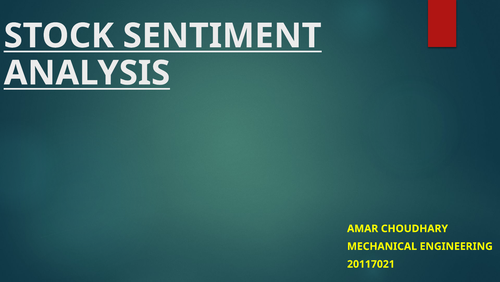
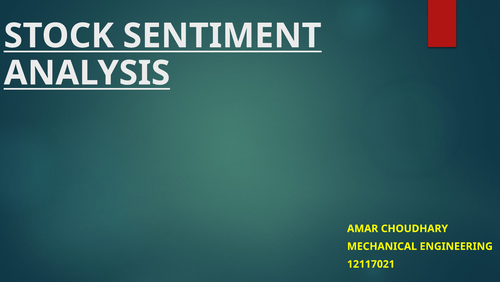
20117021: 20117021 -> 12117021
